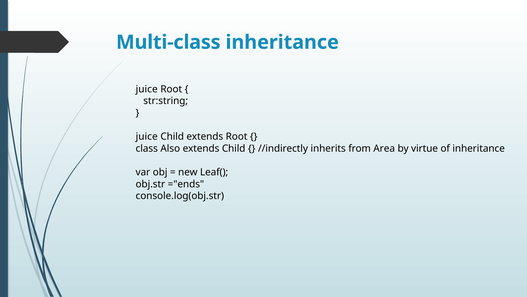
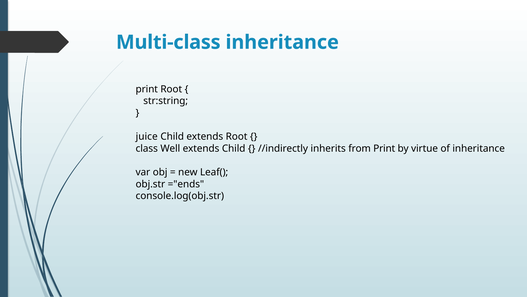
juice at (147, 89): juice -> print
Also: Also -> Well
from Area: Area -> Print
